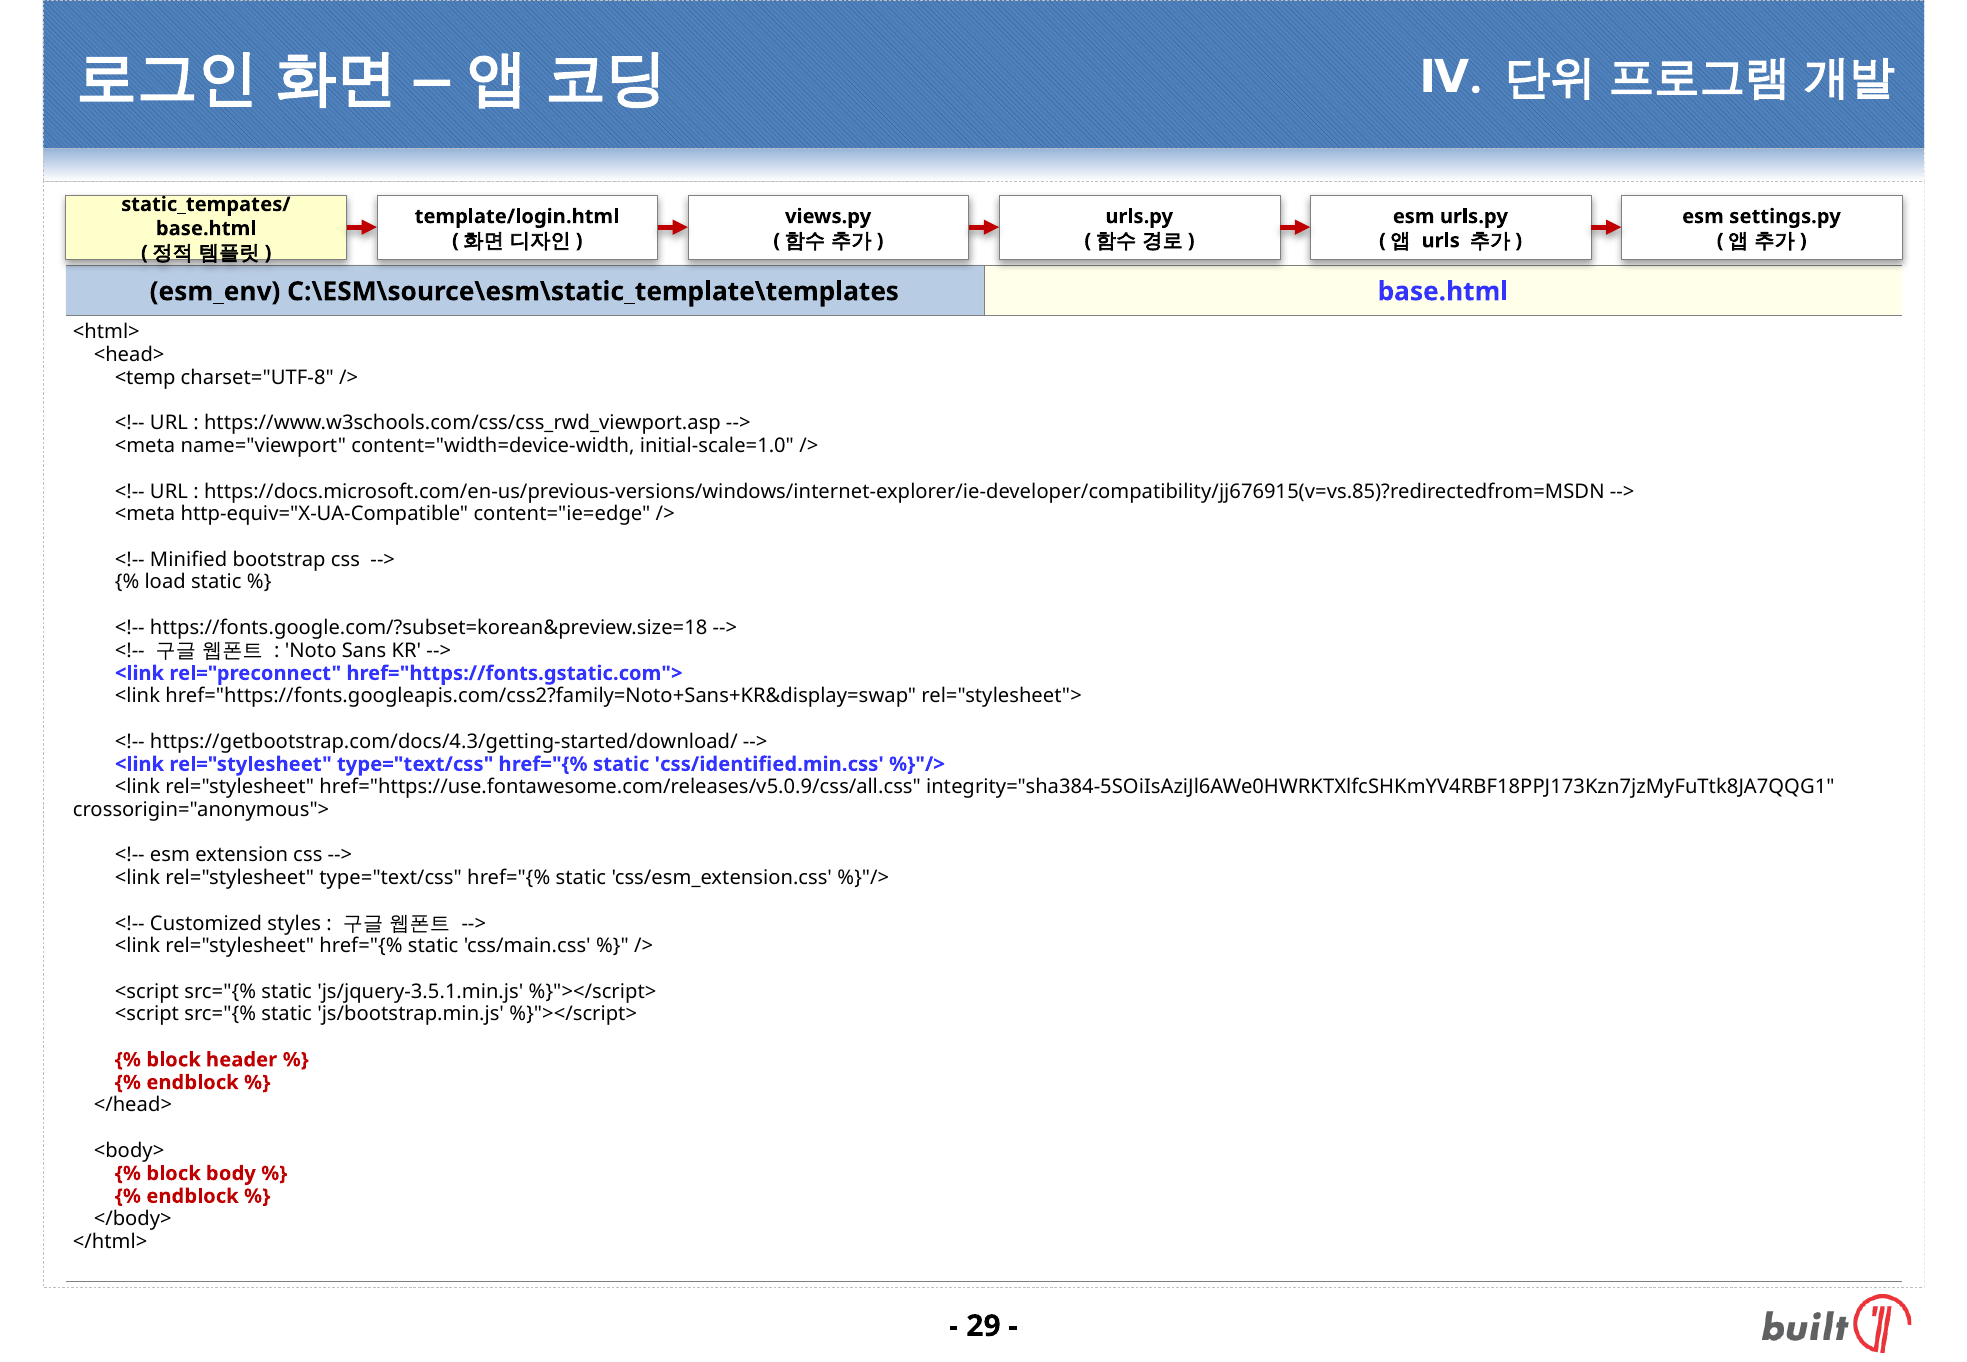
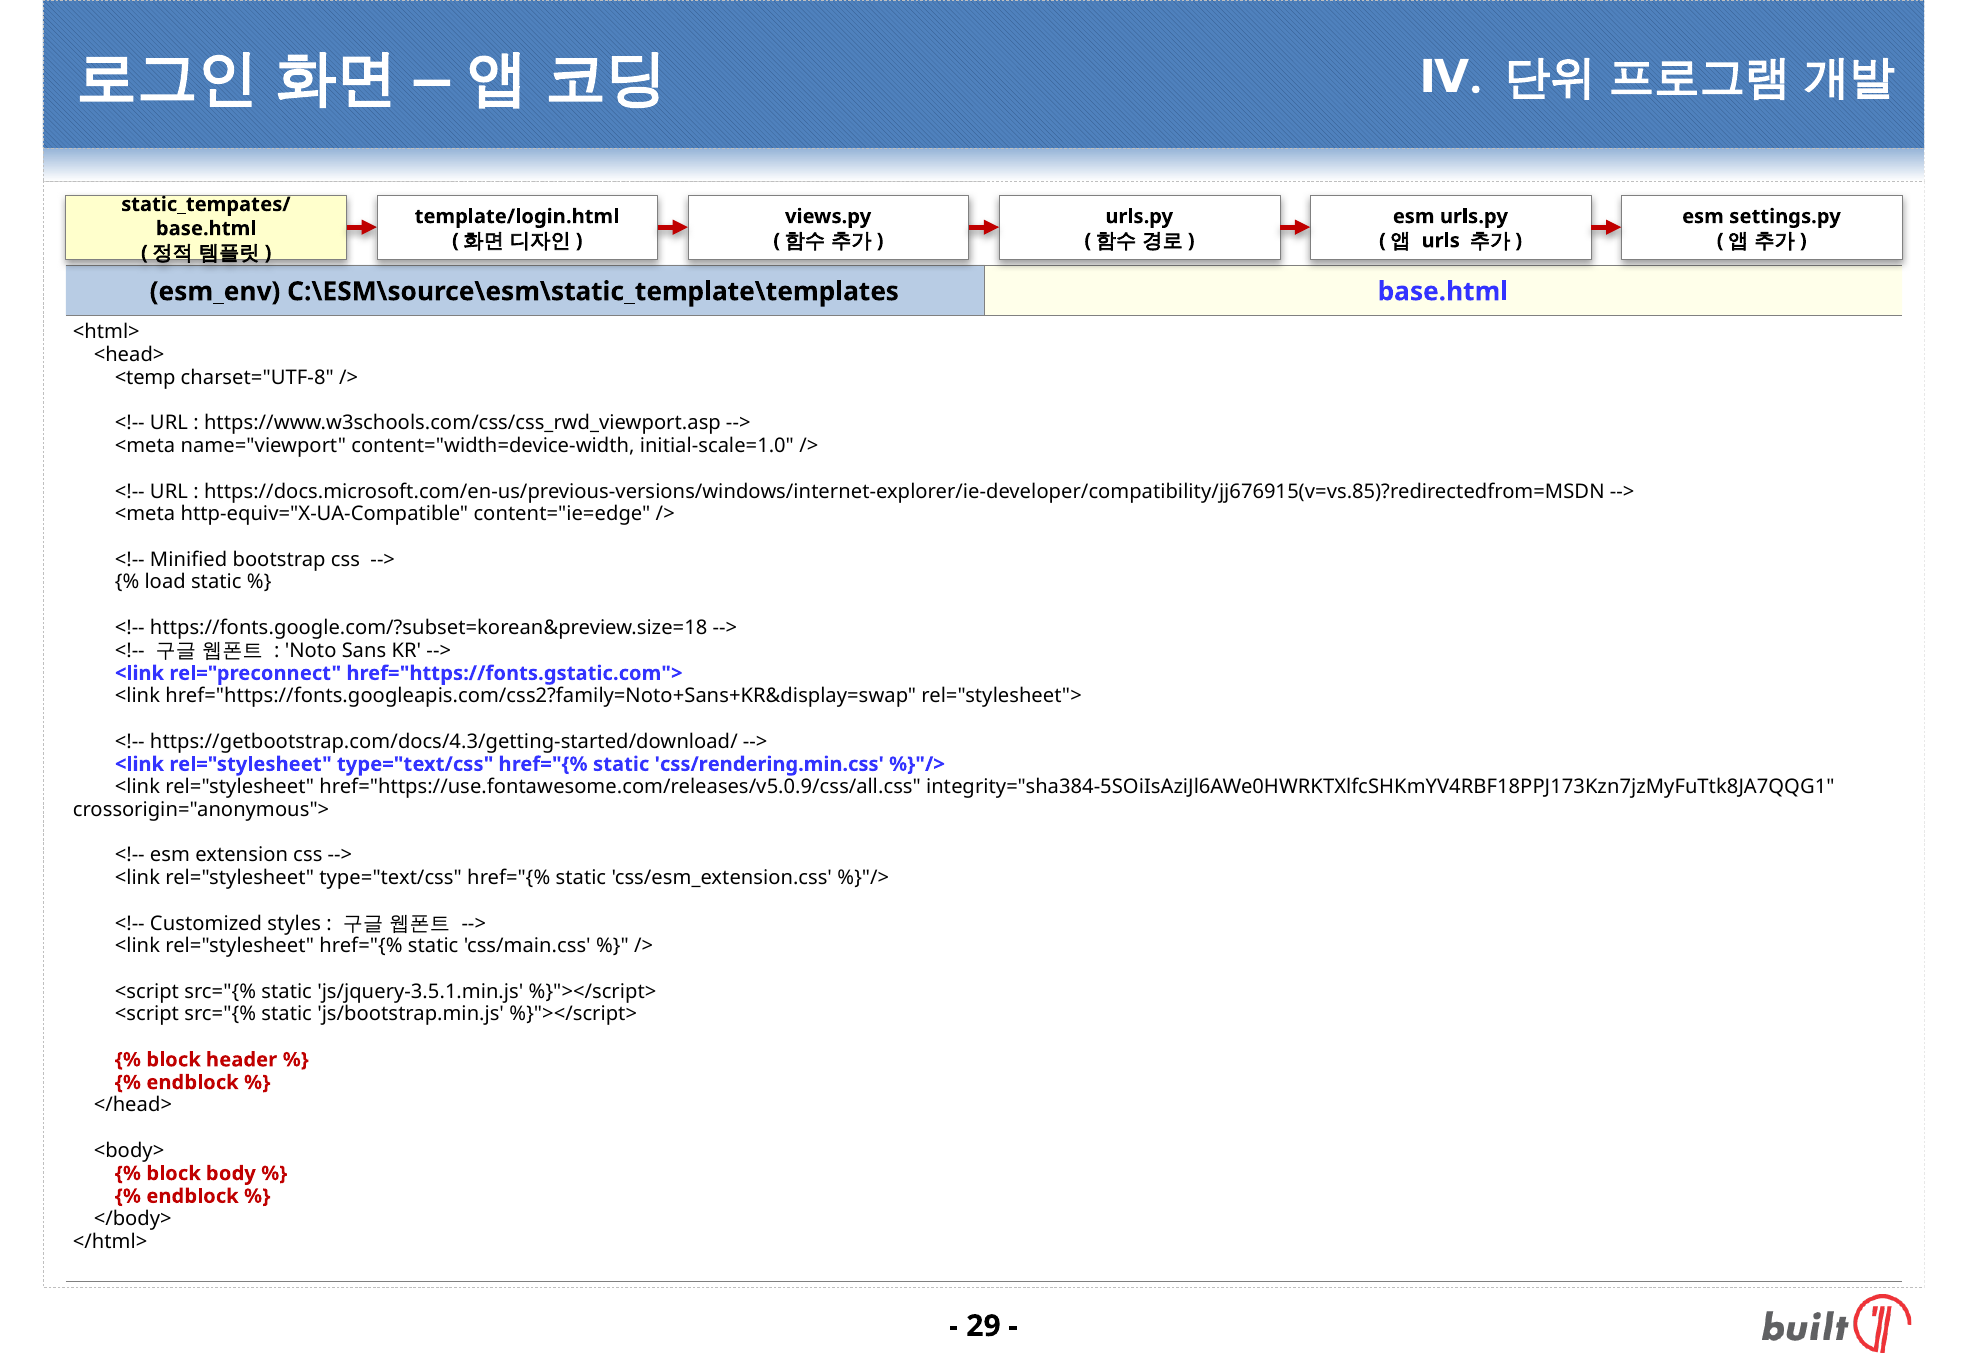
css/identified.min.css: css/identified.min.css -> css/rendering.min.css
